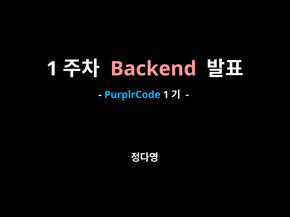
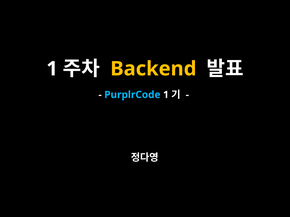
Backend colour: pink -> yellow
